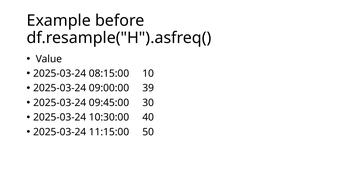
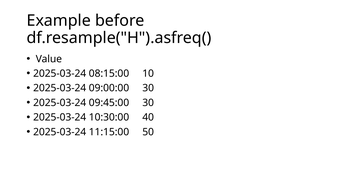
09:00:00 39: 39 -> 30
